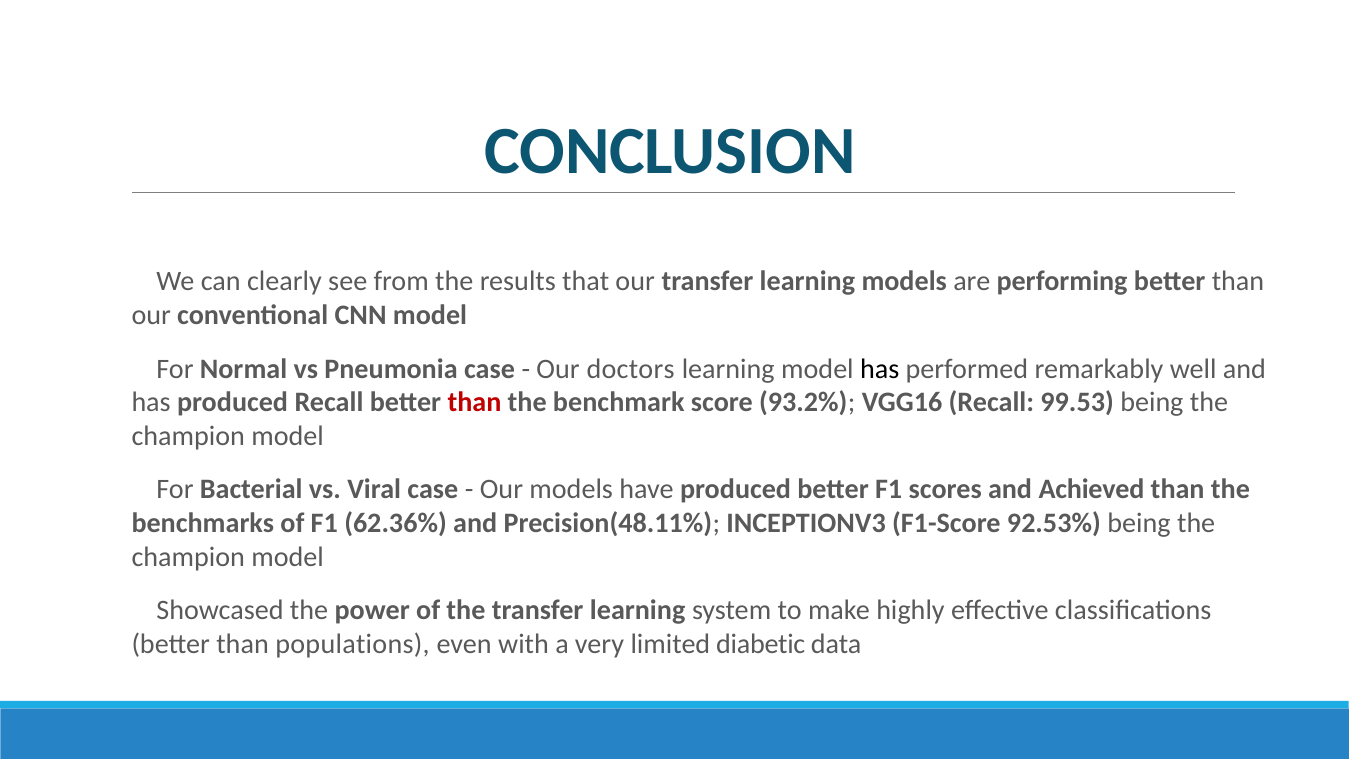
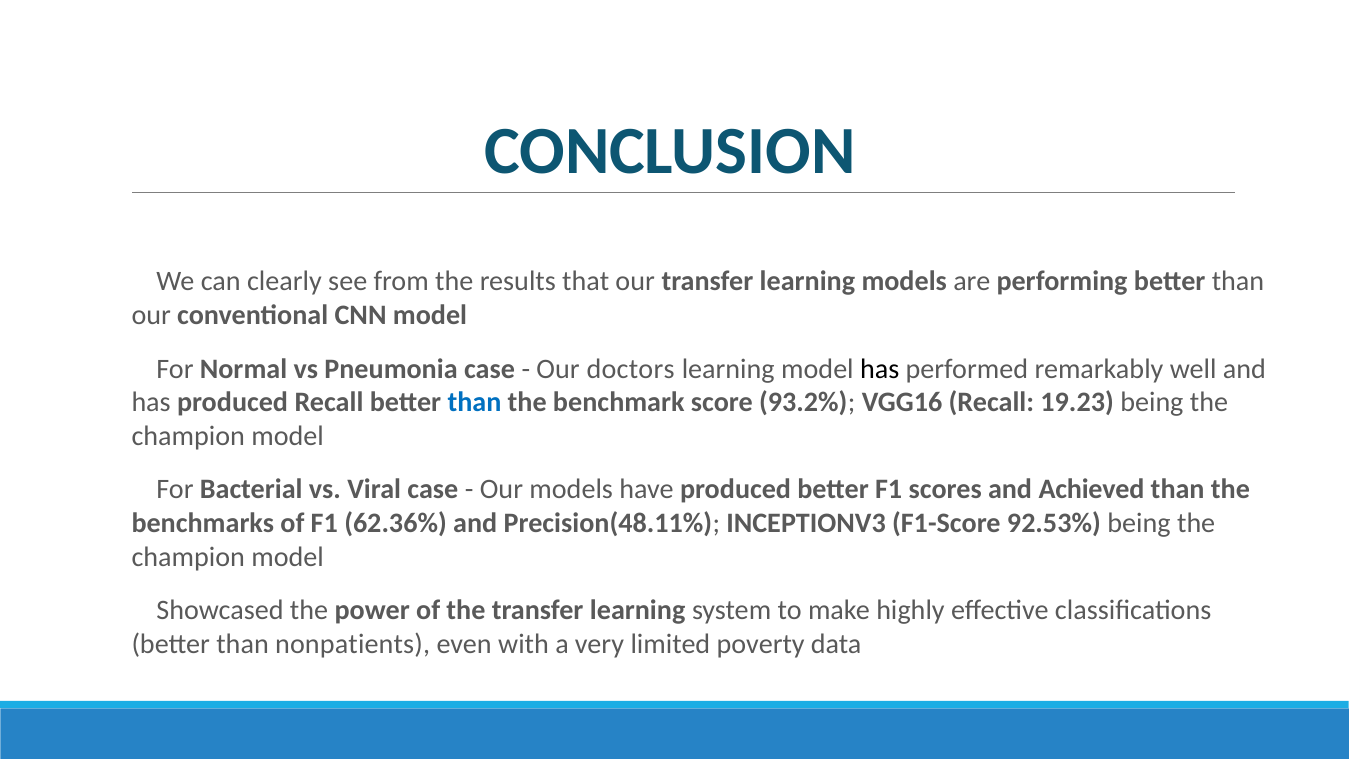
than at (474, 402) colour: red -> blue
99.53: 99.53 -> 19.23
populations: populations -> nonpatients
diabetic: diabetic -> poverty
